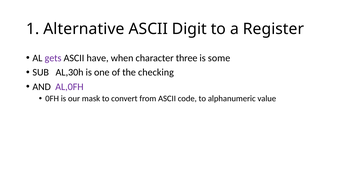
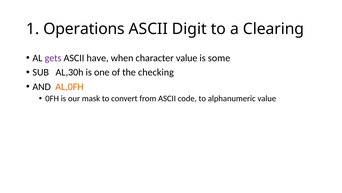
Alternative: Alternative -> Operations
Register: Register -> Clearing
character three: three -> value
AL,0FH colour: purple -> orange
